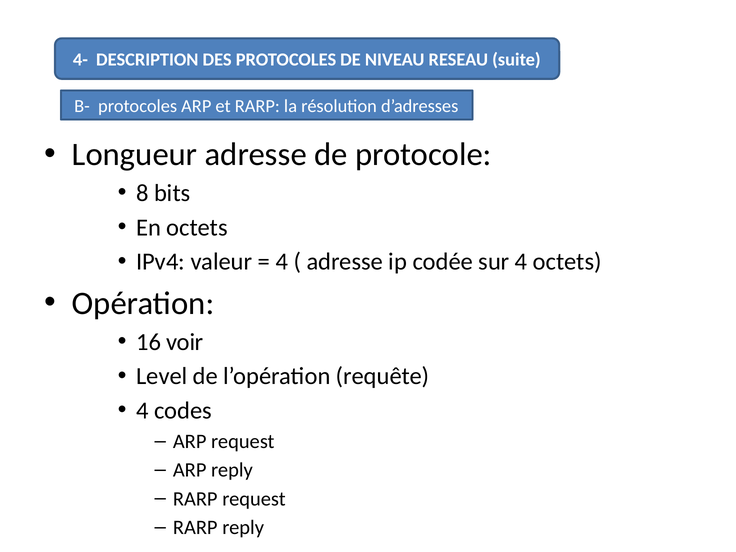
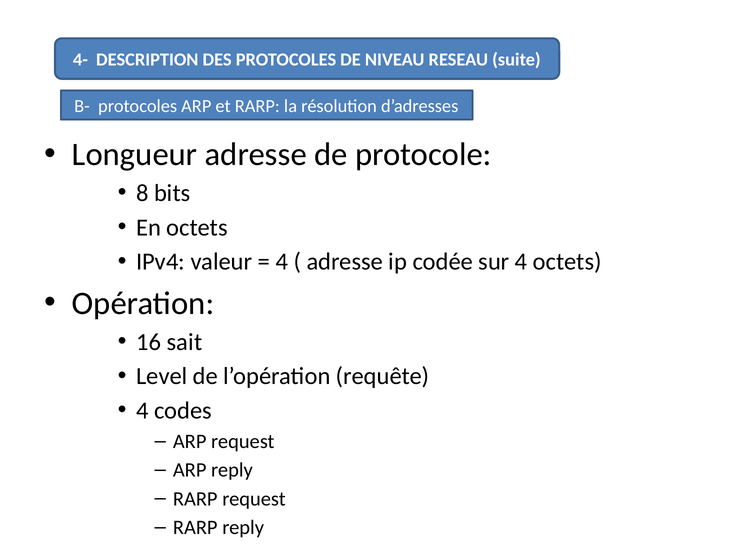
voir: voir -> sait
